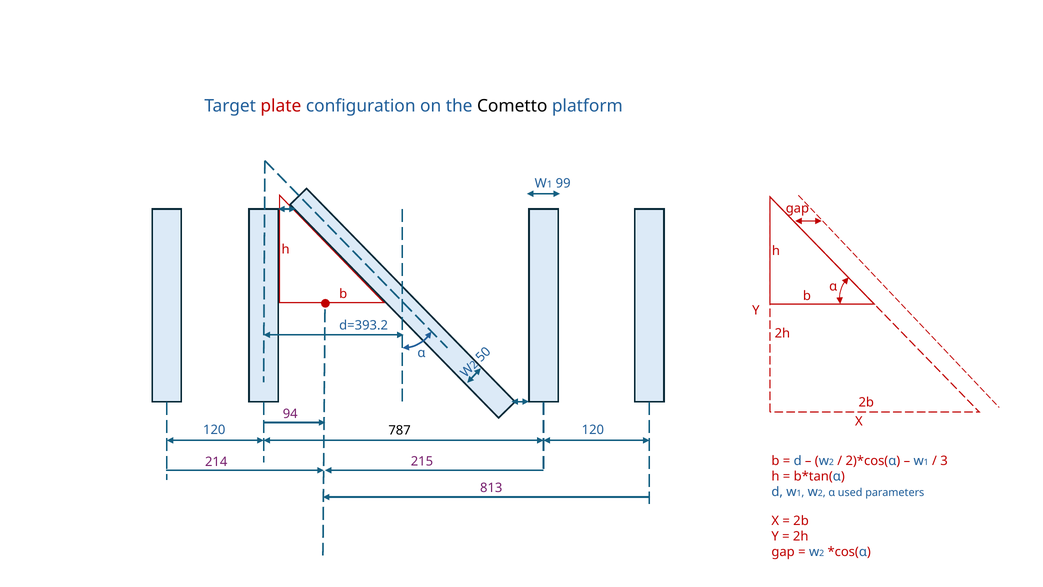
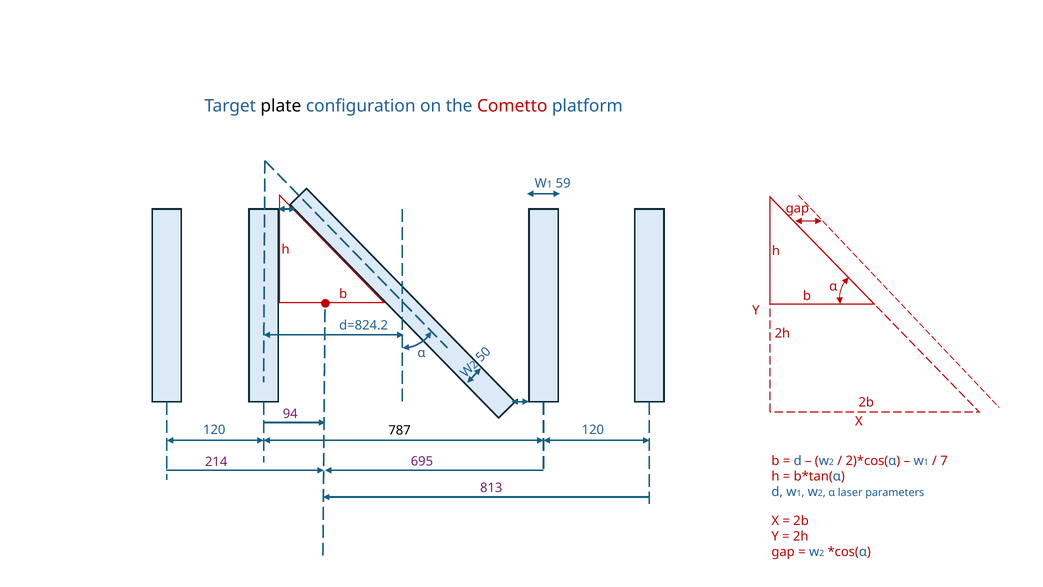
plate colour: red -> black
Cometto colour: black -> red
99: 99 -> 59
d=393.2: d=393.2 -> d=824.2
3: 3 -> 7
215: 215 -> 695
used: used -> laser
